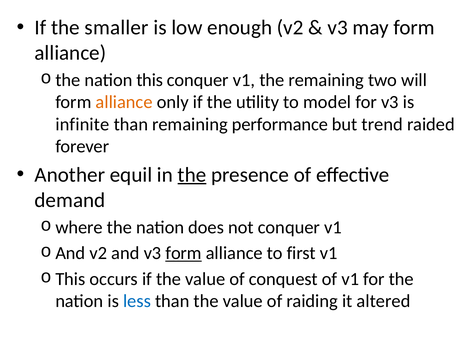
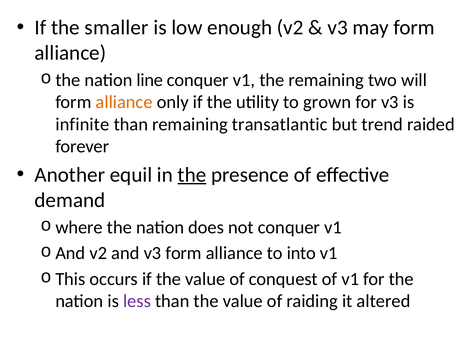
nation this: this -> line
model: model -> grown
performance: performance -> transatlantic
form at (184, 253) underline: present -> none
first: first -> into
less colour: blue -> purple
